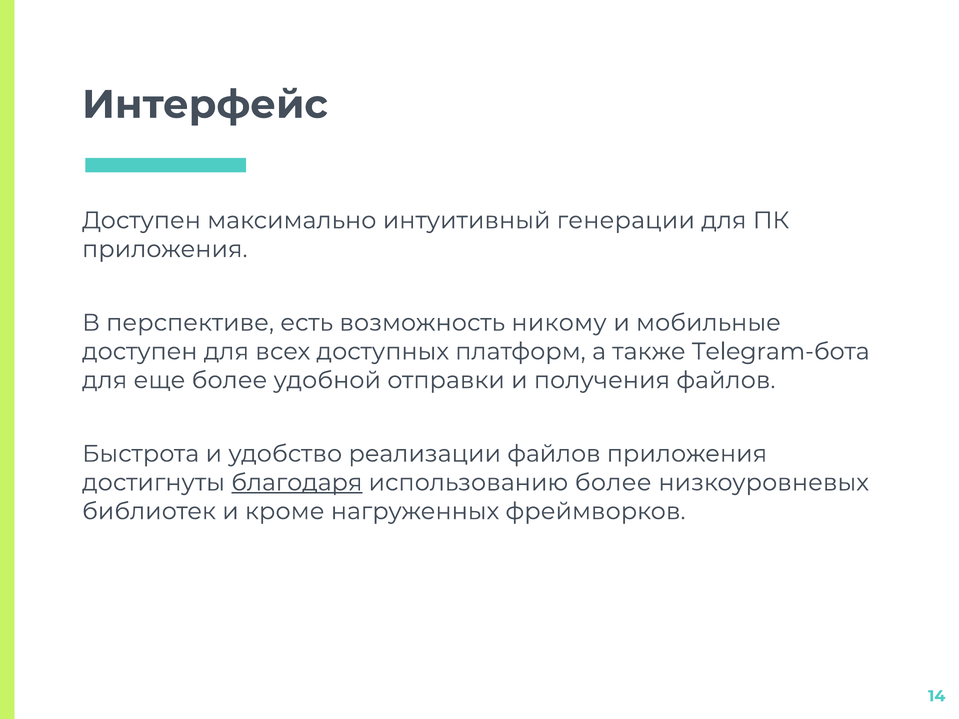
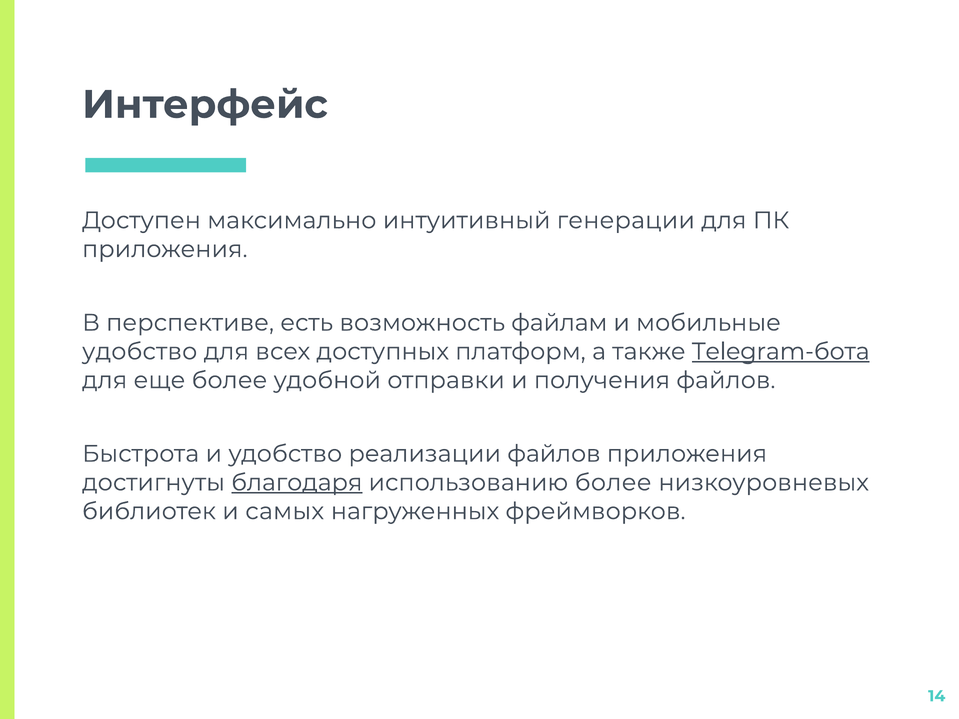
никому: никому -> файлам
доступен at (140, 352): доступен -> удобство
Telegram-бота underline: none -> present
кроме: кроме -> самых
